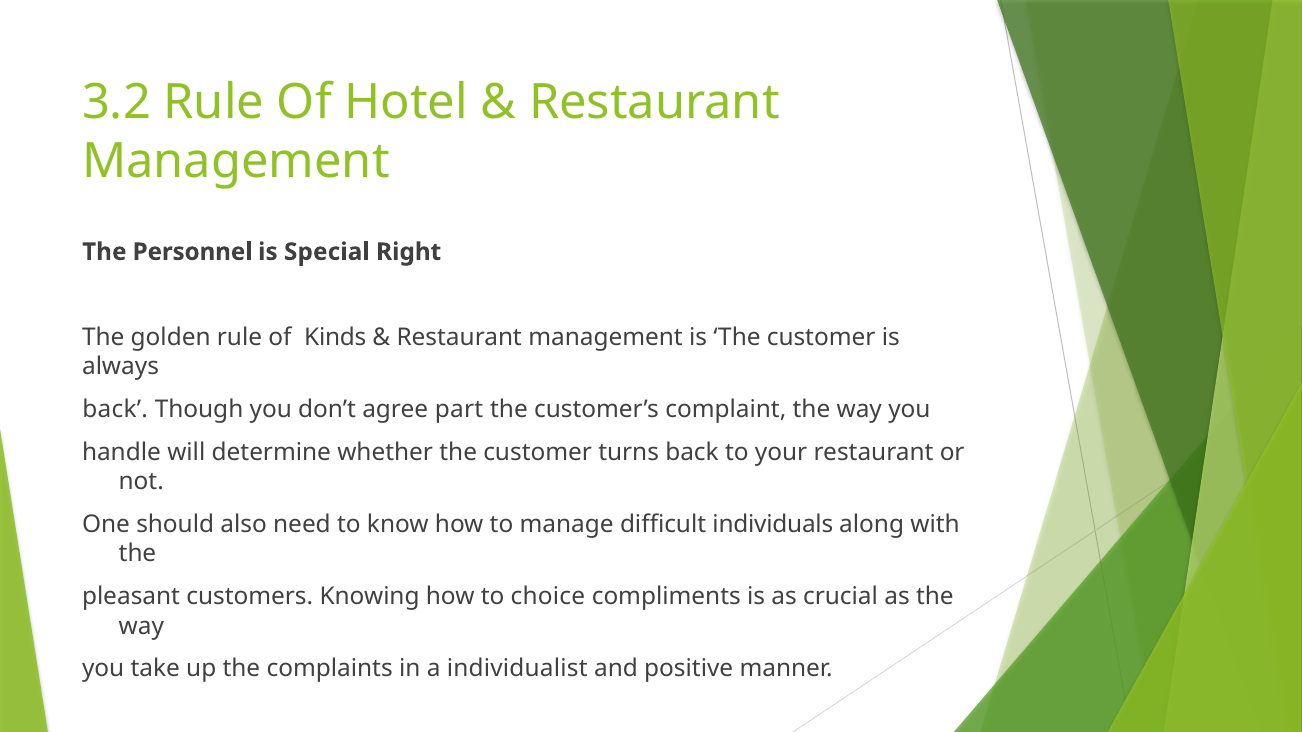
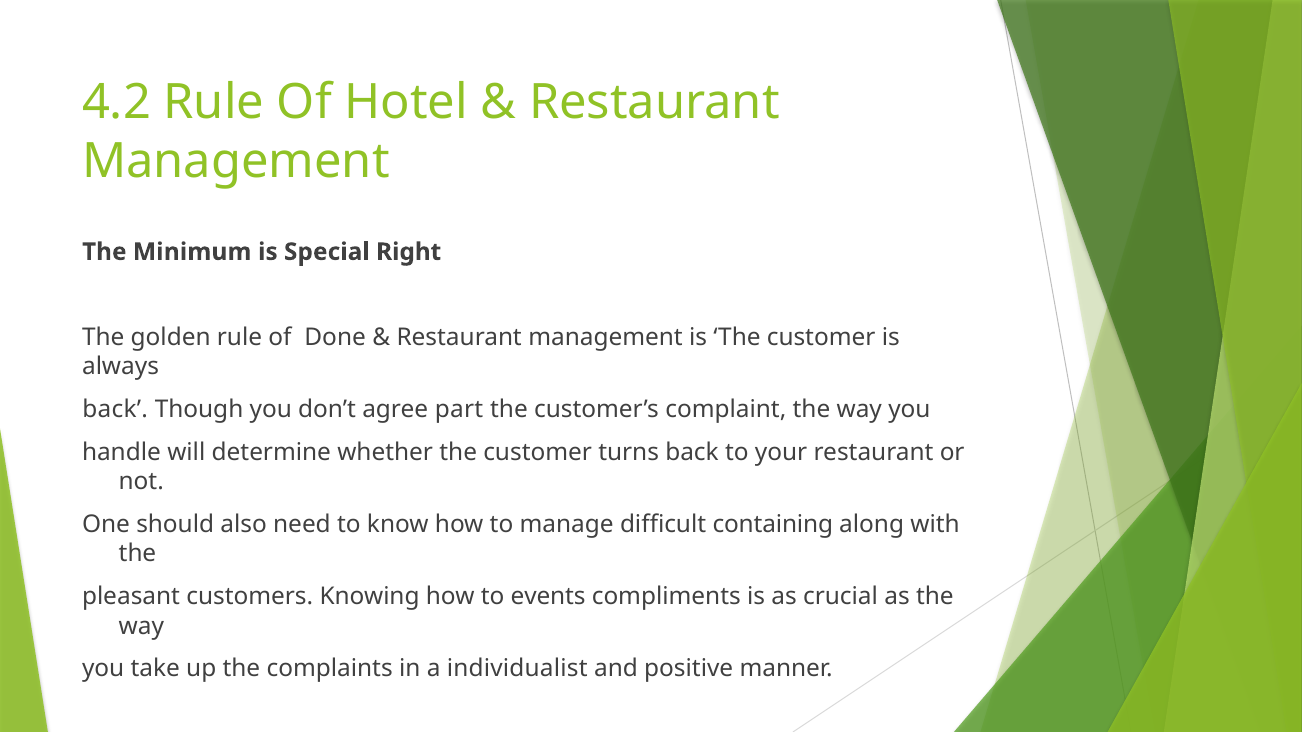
3.2: 3.2 -> 4.2
Personnel: Personnel -> Minimum
Kinds: Kinds -> Done
individuals: individuals -> containing
choice: choice -> events
